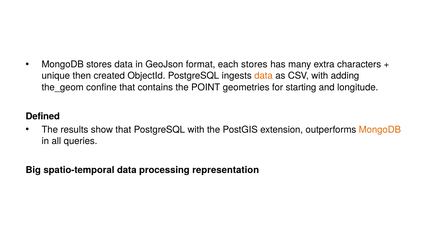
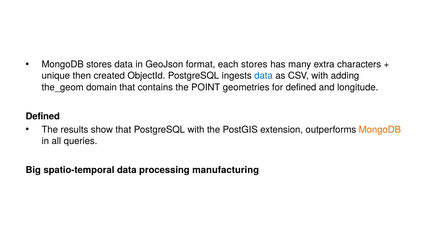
data at (264, 76) colour: orange -> blue
confine: confine -> domain
for starting: starting -> defined
representation: representation -> manufacturing
